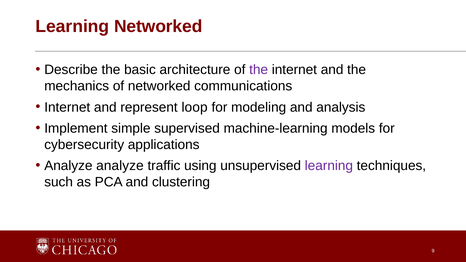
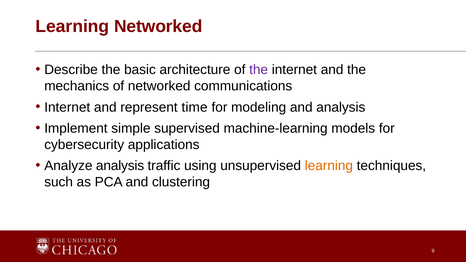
loop: loop -> time
Analyze analyze: analyze -> analysis
learning at (329, 166) colour: purple -> orange
